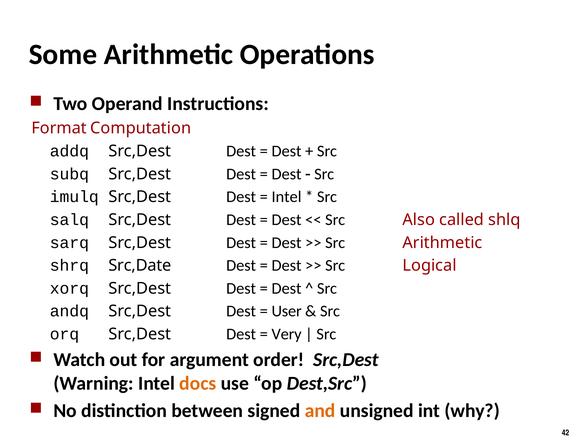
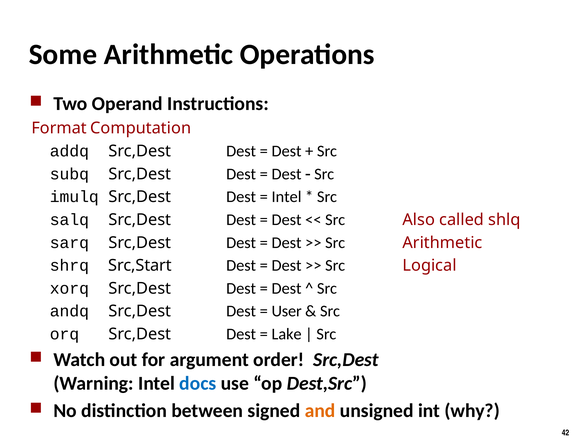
Src,Date: Src,Date -> Src,Start
Very: Very -> Lake
docs colour: orange -> blue
